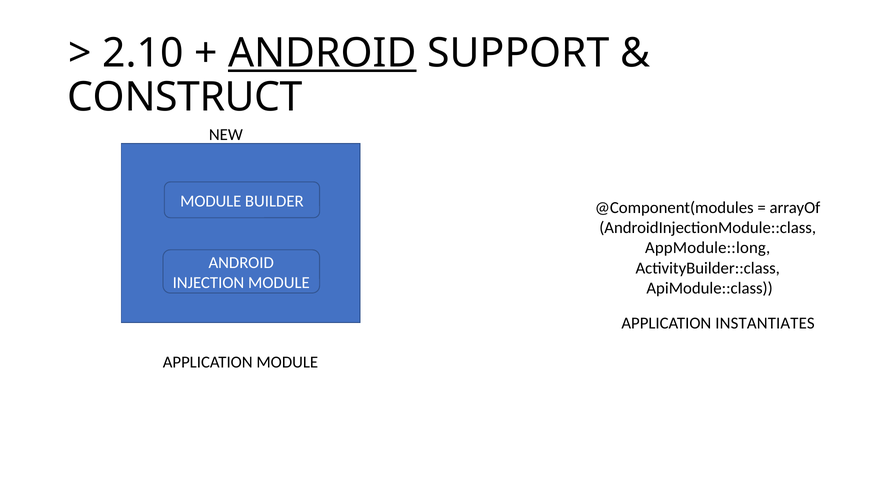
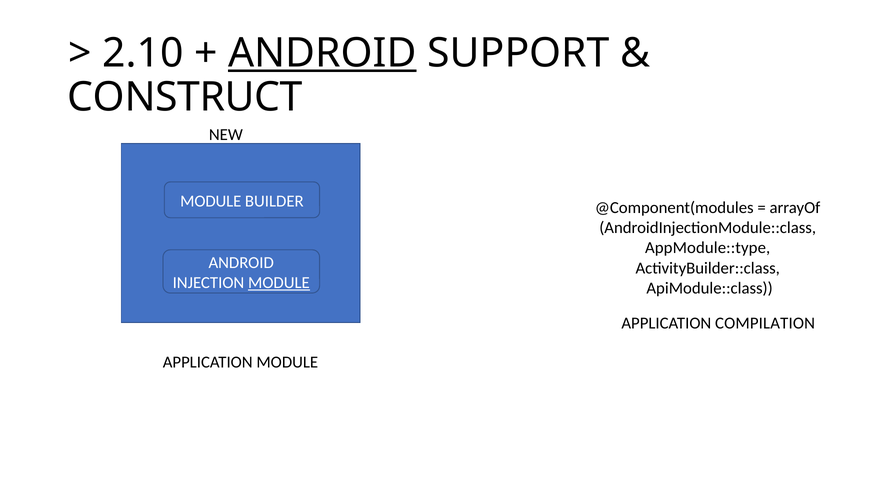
AppModule::long: AppModule::long -> AppModule::type
MODULE at (279, 283) underline: none -> present
INSTANTIATES: INSTANTIATES -> COMPILATION
